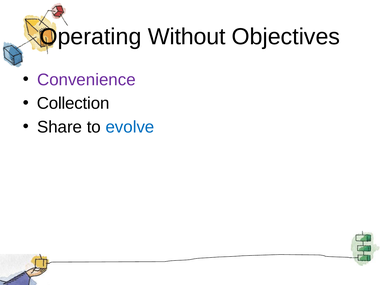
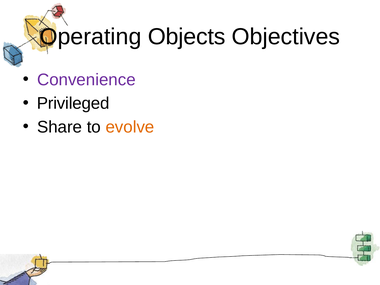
Without: Without -> Objects
Collection: Collection -> Privileged
evolve colour: blue -> orange
